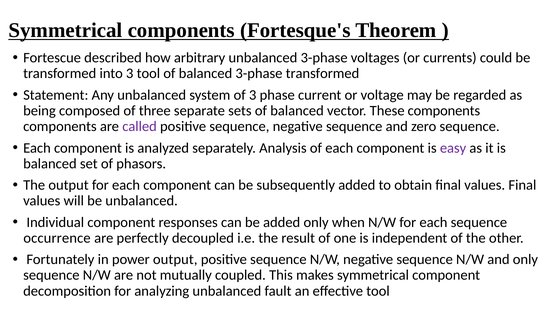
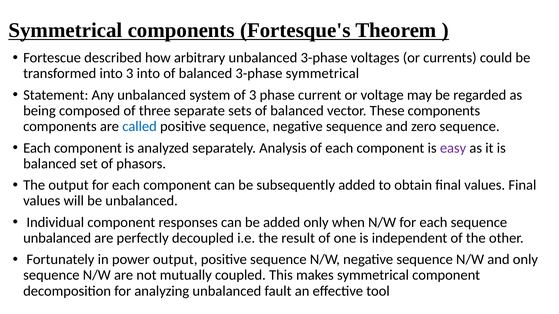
3 tool: tool -> into
3-phase transformed: transformed -> symmetrical
called colour: purple -> blue
occurrence at (57, 238): occurrence -> unbalanced
